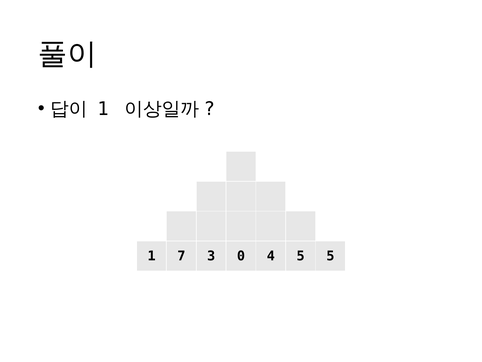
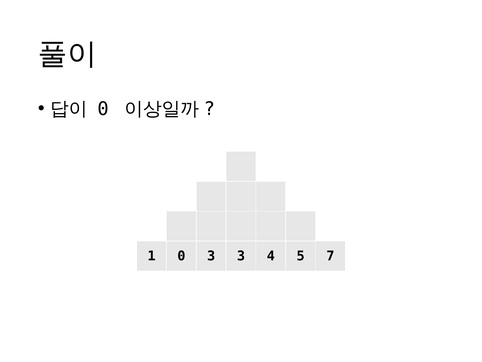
1 at (103, 109): 1 -> 0
1 7: 7 -> 0
3 0: 0 -> 3
5 5: 5 -> 7
